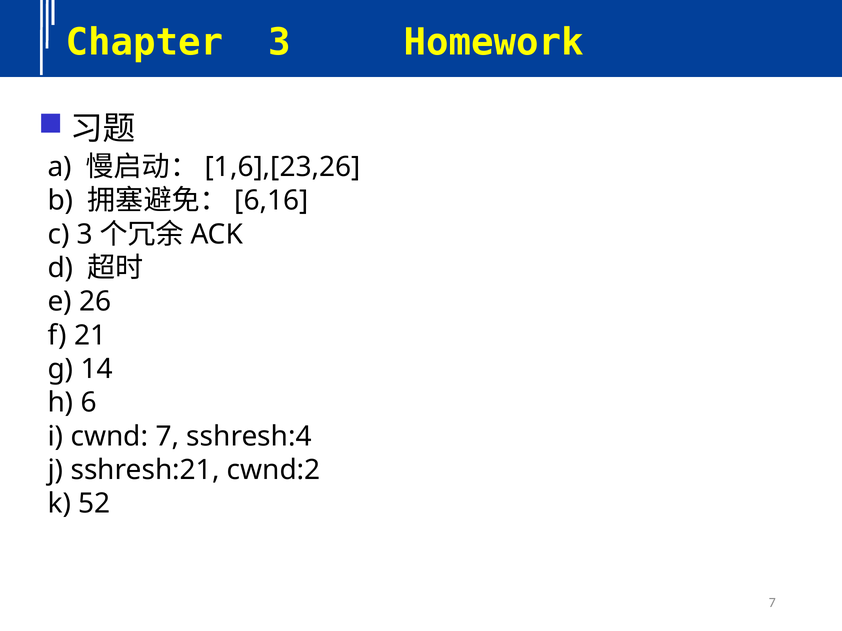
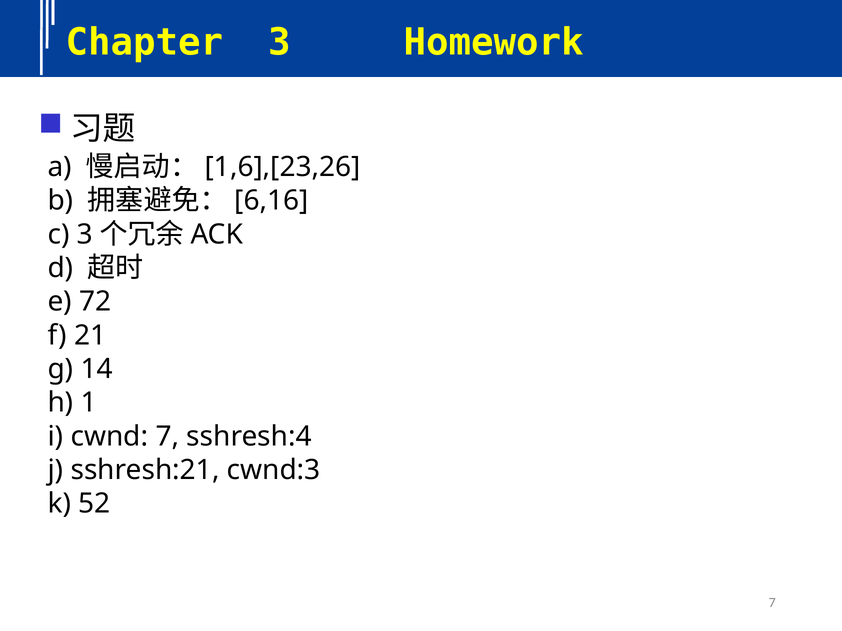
26: 26 -> 72
6: 6 -> 1
cwnd:2: cwnd:2 -> cwnd:3
